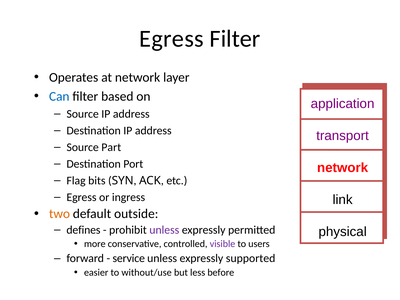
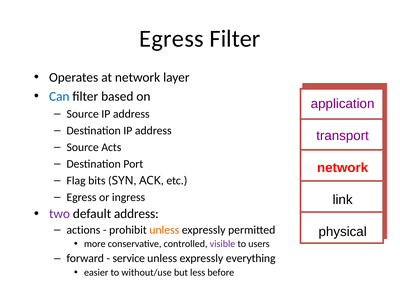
Part: Part -> Acts
two colour: orange -> purple
default outside: outside -> address
defines: defines -> actions
unless at (164, 230) colour: purple -> orange
supported: supported -> everything
